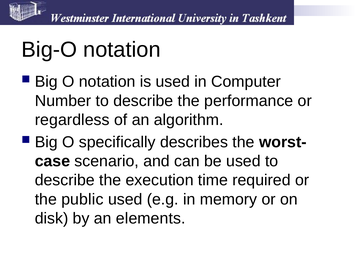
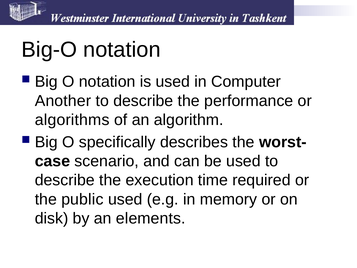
Number: Number -> Another
regardless: regardless -> algorithms
